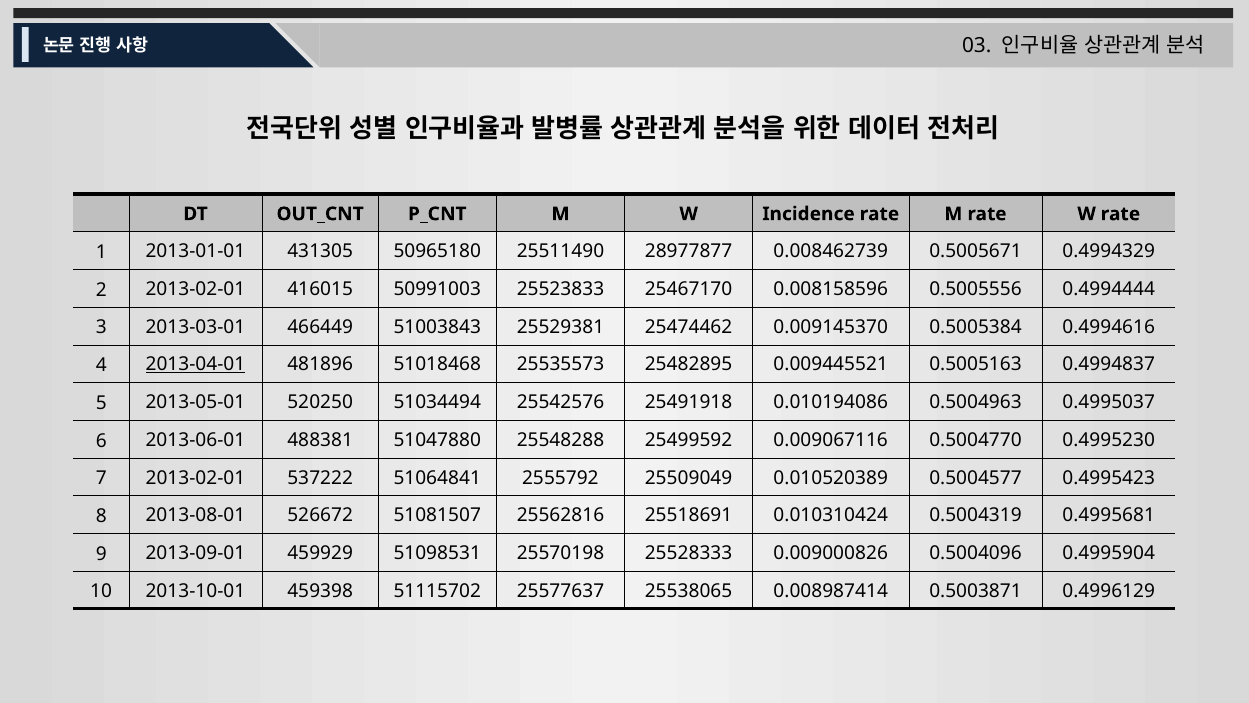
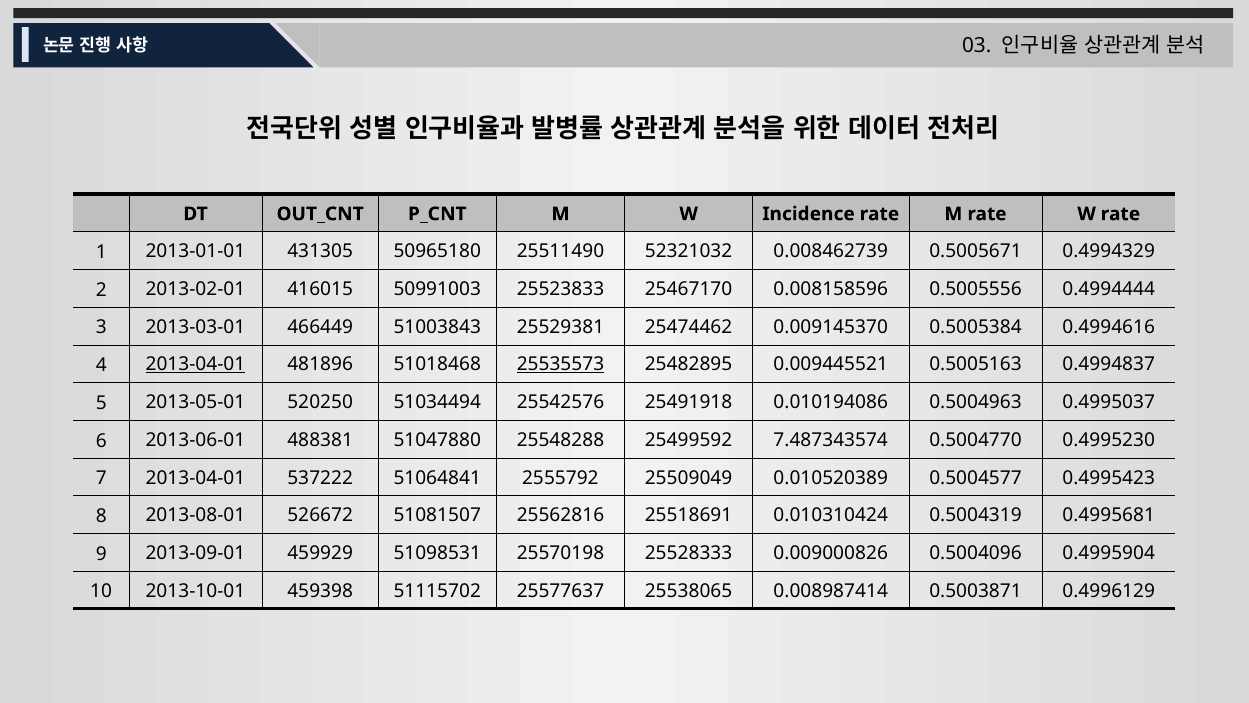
28977877: 28977877 -> 52321032
25535573 underline: none -> present
0.009067116: 0.009067116 -> 7.487343574
7 2013-02-01: 2013-02-01 -> 2013-04-01
